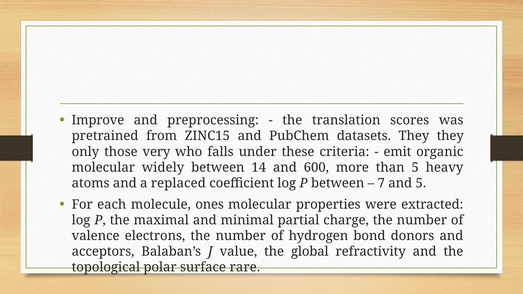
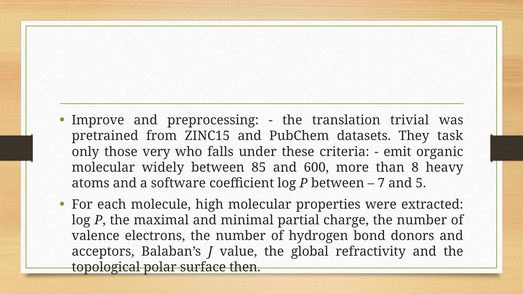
scores: scores -> trivial
They they: they -> task
14: 14 -> 85
than 5: 5 -> 8
replaced: replaced -> software
ones: ones -> high
rare: rare -> then
